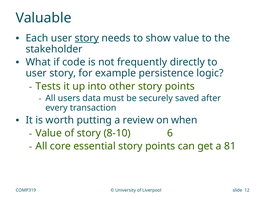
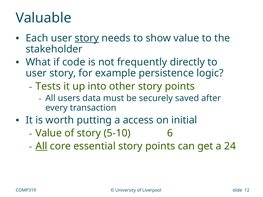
review: review -> access
when: when -> initial
8-10: 8-10 -> 5-10
All at (41, 146) underline: none -> present
81: 81 -> 24
